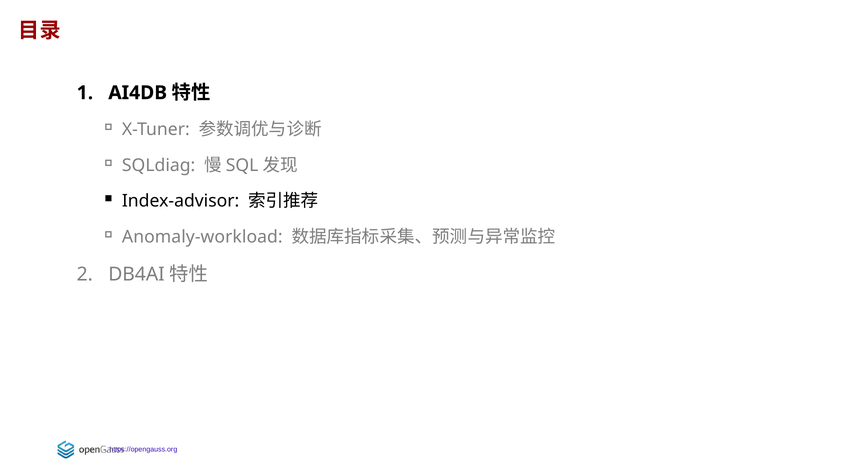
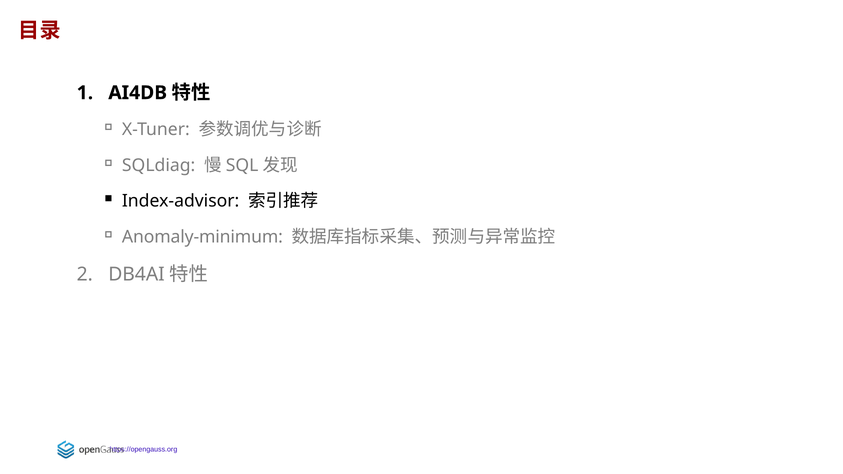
Anomaly-workload: Anomaly-workload -> Anomaly-minimum
